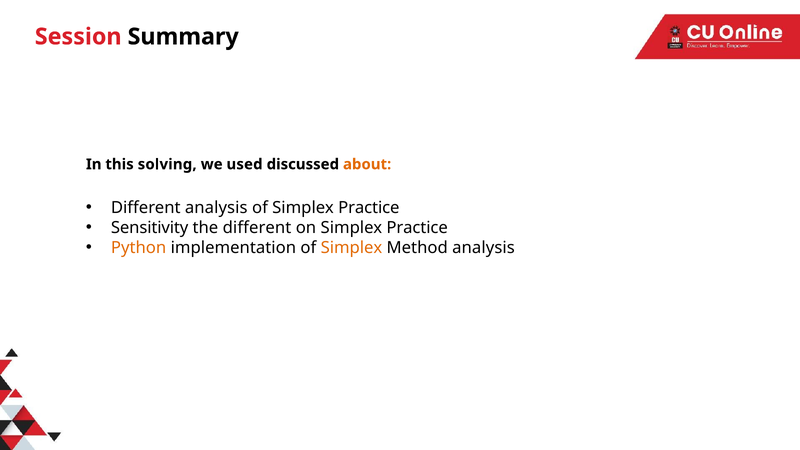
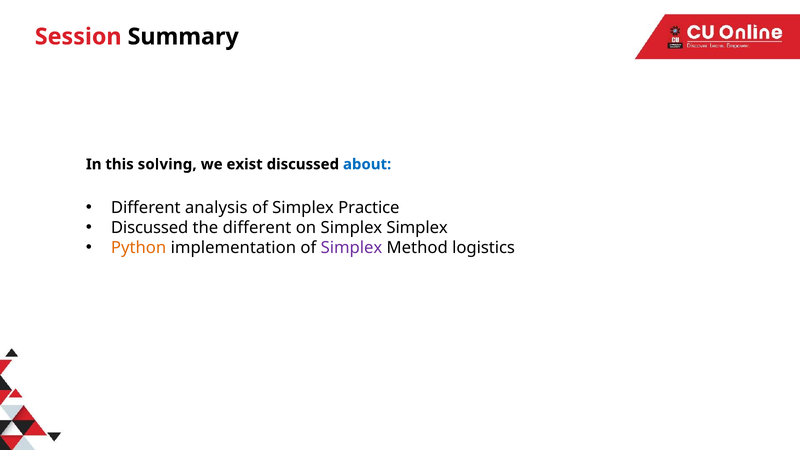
used: used -> exist
about colour: orange -> blue
Sensitivity at (150, 228): Sensitivity -> Discussed
on Simplex Practice: Practice -> Simplex
Simplex at (351, 248) colour: orange -> purple
Method analysis: analysis -> logistics
